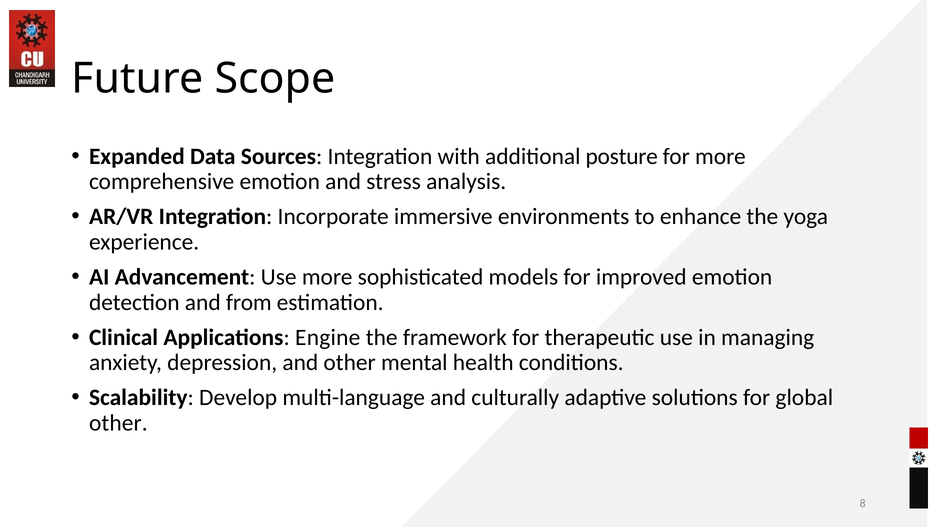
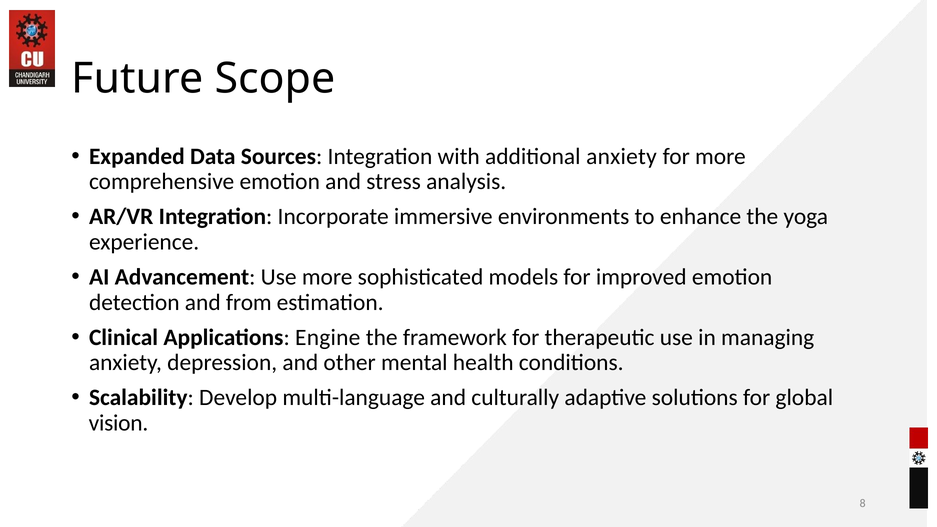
additional posture: posture -> anxiety
other at (118, 423): other -> vision
